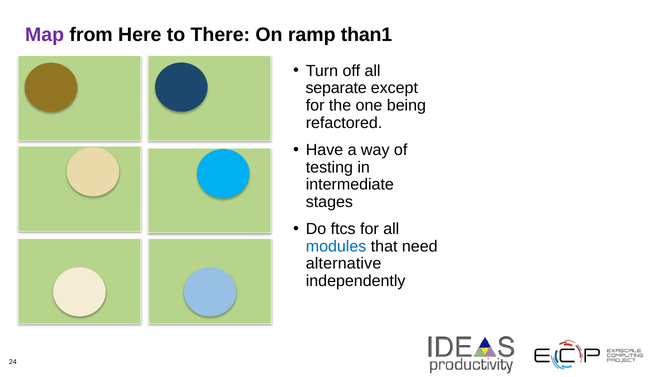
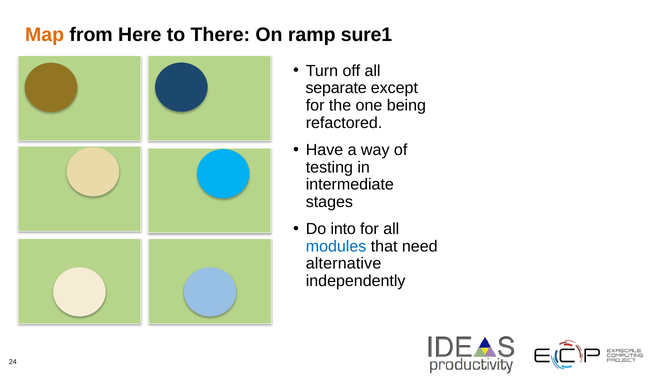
Map colour: purple -> orange
than1: than1 -> sure1
ftcs: ftcs -> into
